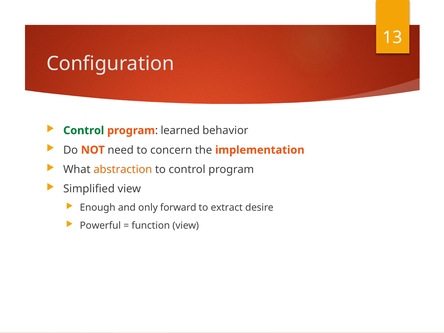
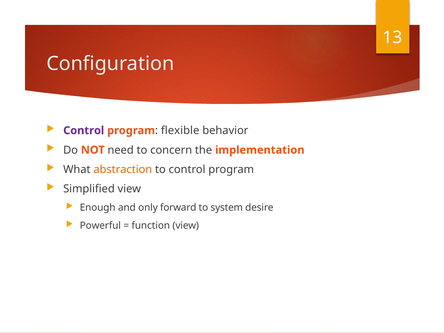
Control at (84, 131) colour: green -> purple
learned: learned -> flexible
extract: extract -> system
